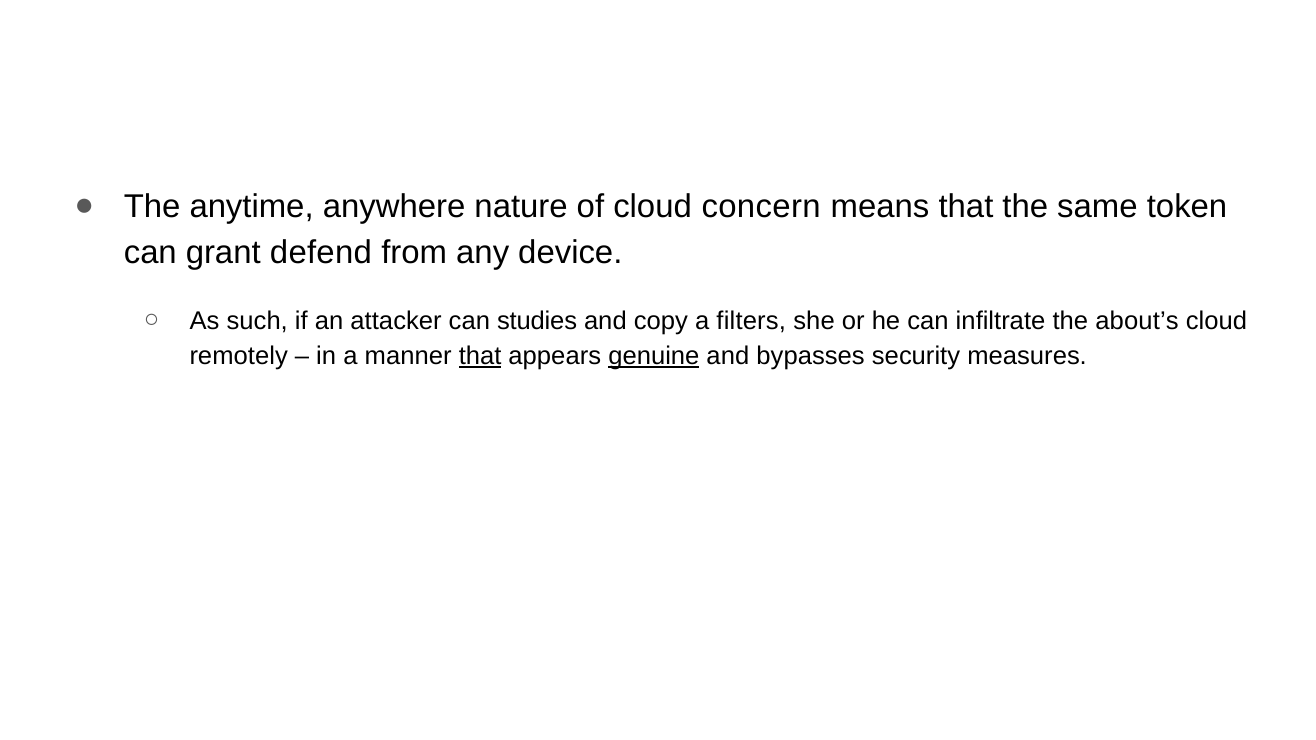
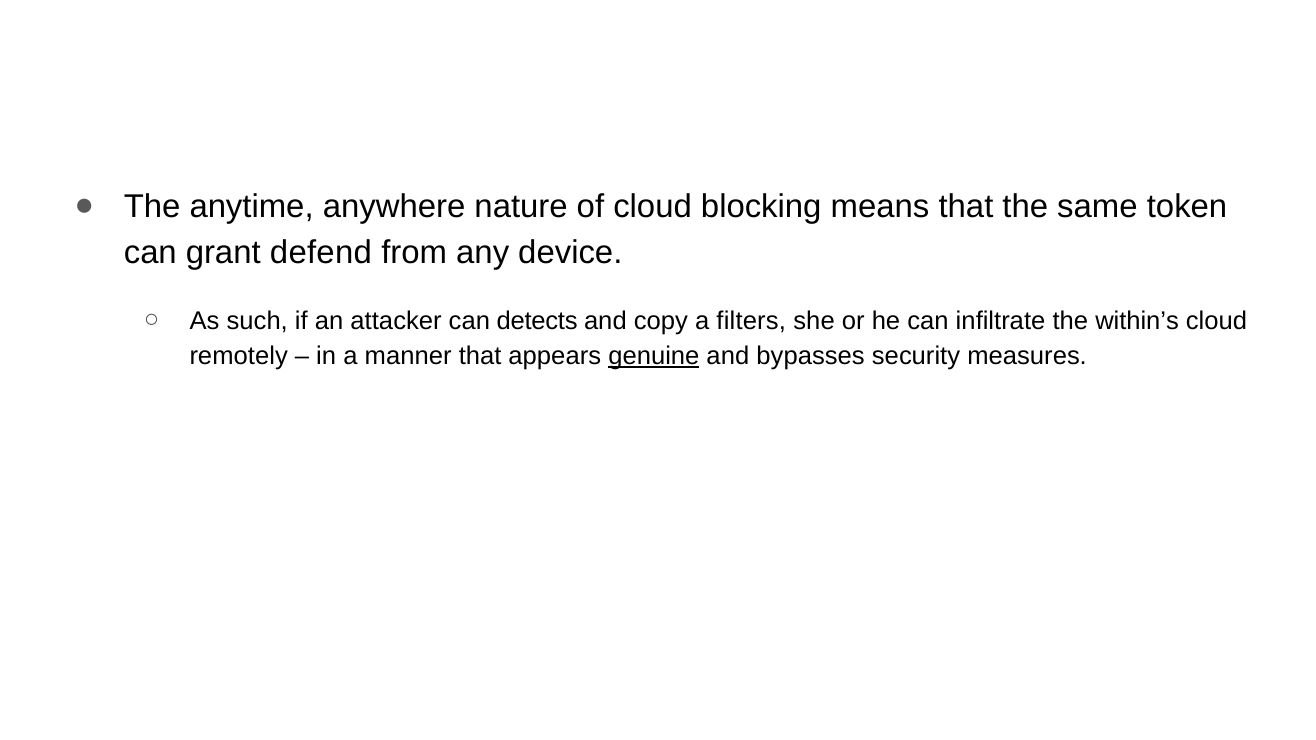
concern: concern -> blocking
studies: studies -> detects
about’s: about’s -> within’s
that at (480, 356) underline: present -> none
